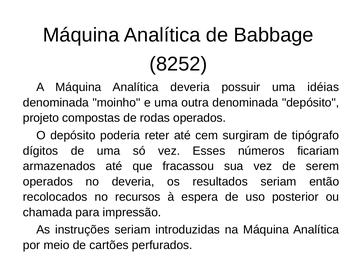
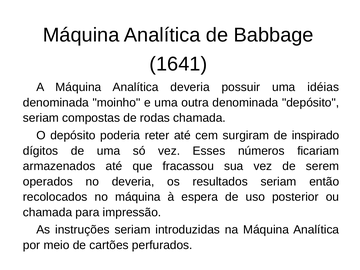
8252: 8252 -> 1641
projeto at (41, 118): projeto -> seriam
rodas operados: operados -> chamada
tipógrafo: tipógrafo -> inspirado
no recursos: recursos -> máquina
